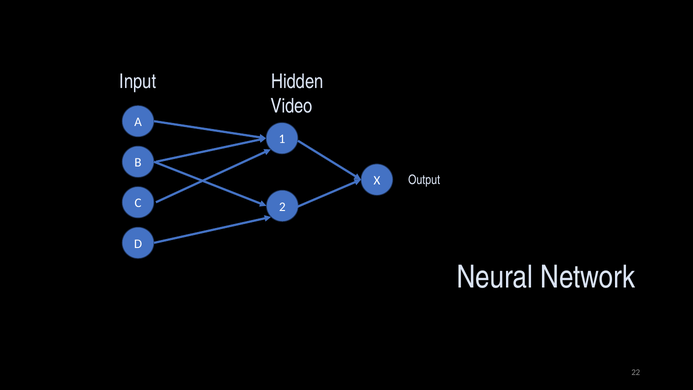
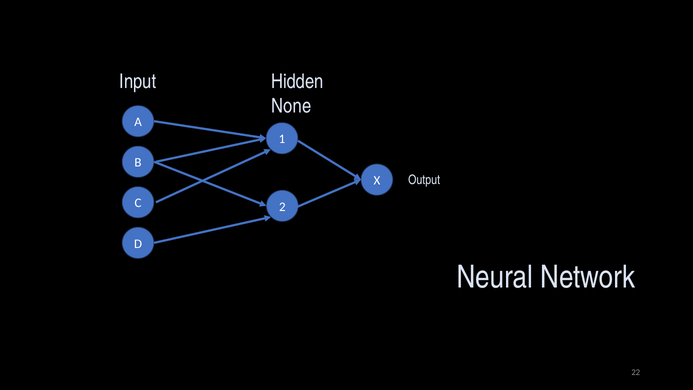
Video: Video -> None
